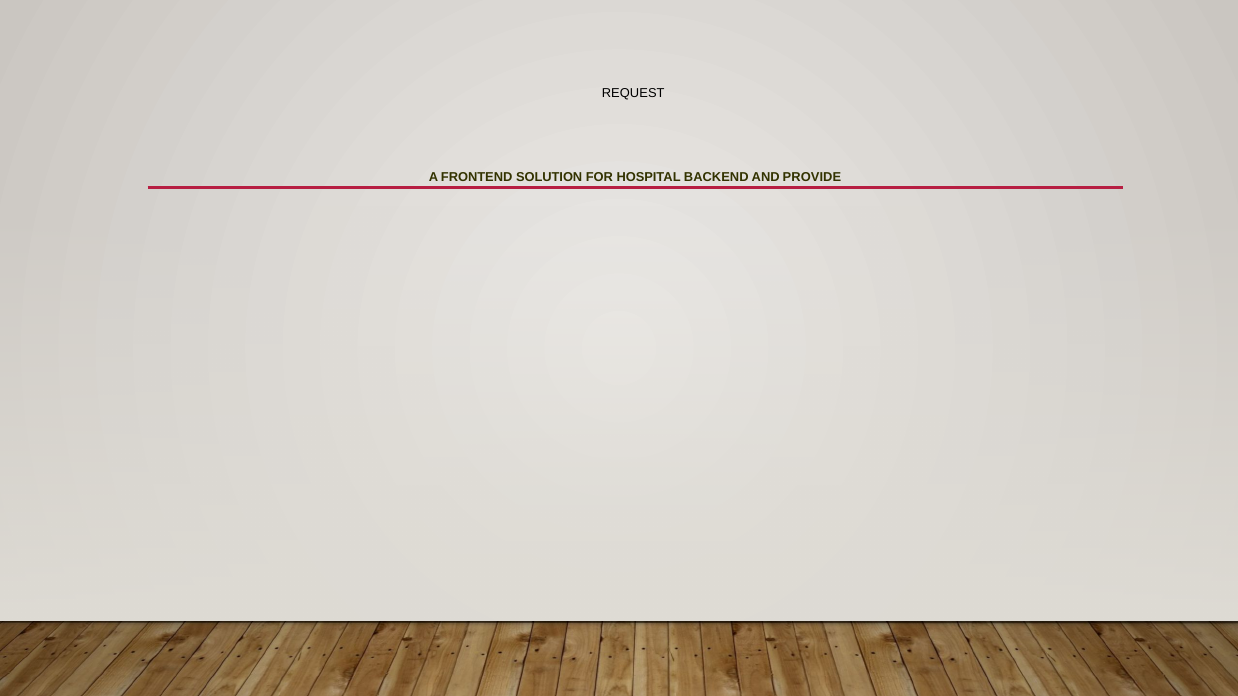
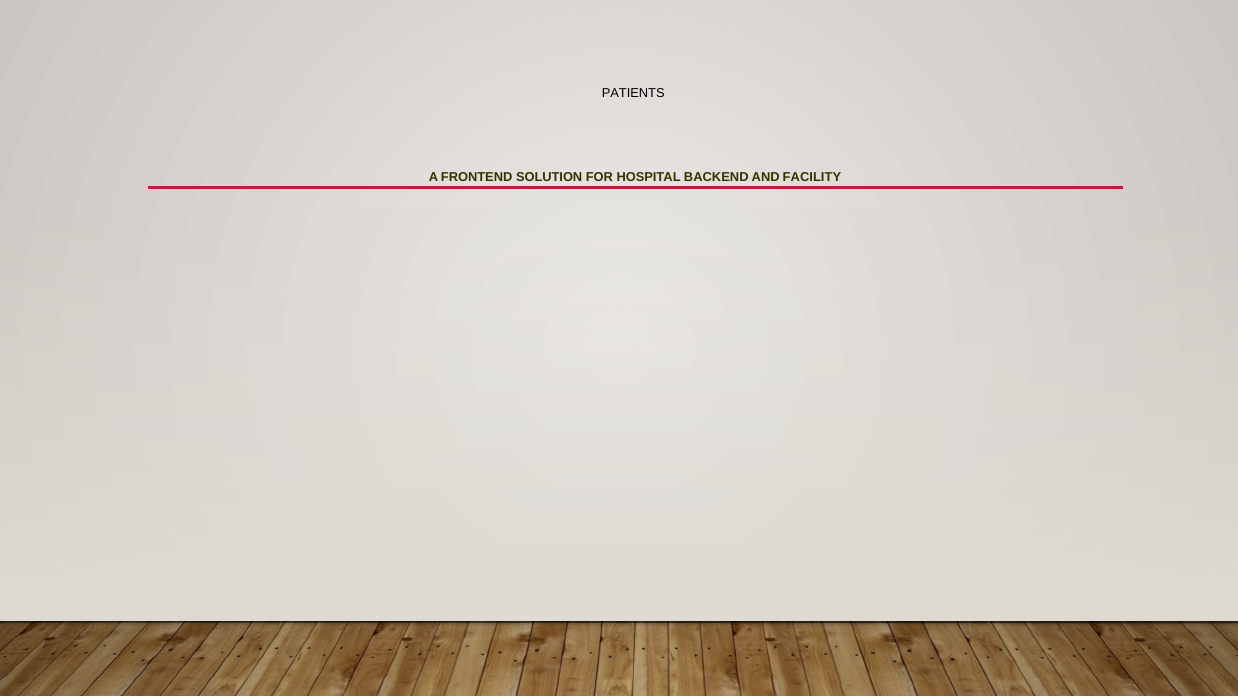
REQUEST: REQUEST -> PATIENTS
PROVIDE: PROVIDE -> FACILITY
